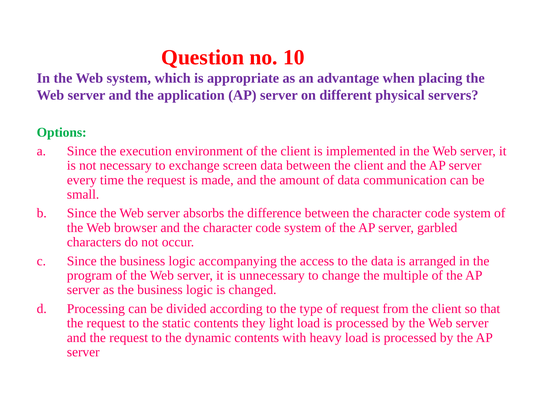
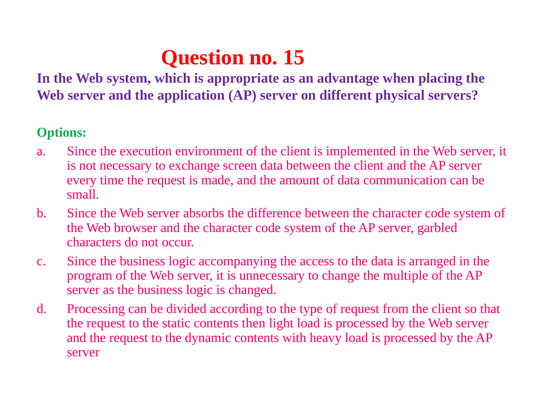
10: 10 -> 15
they: they -> then
